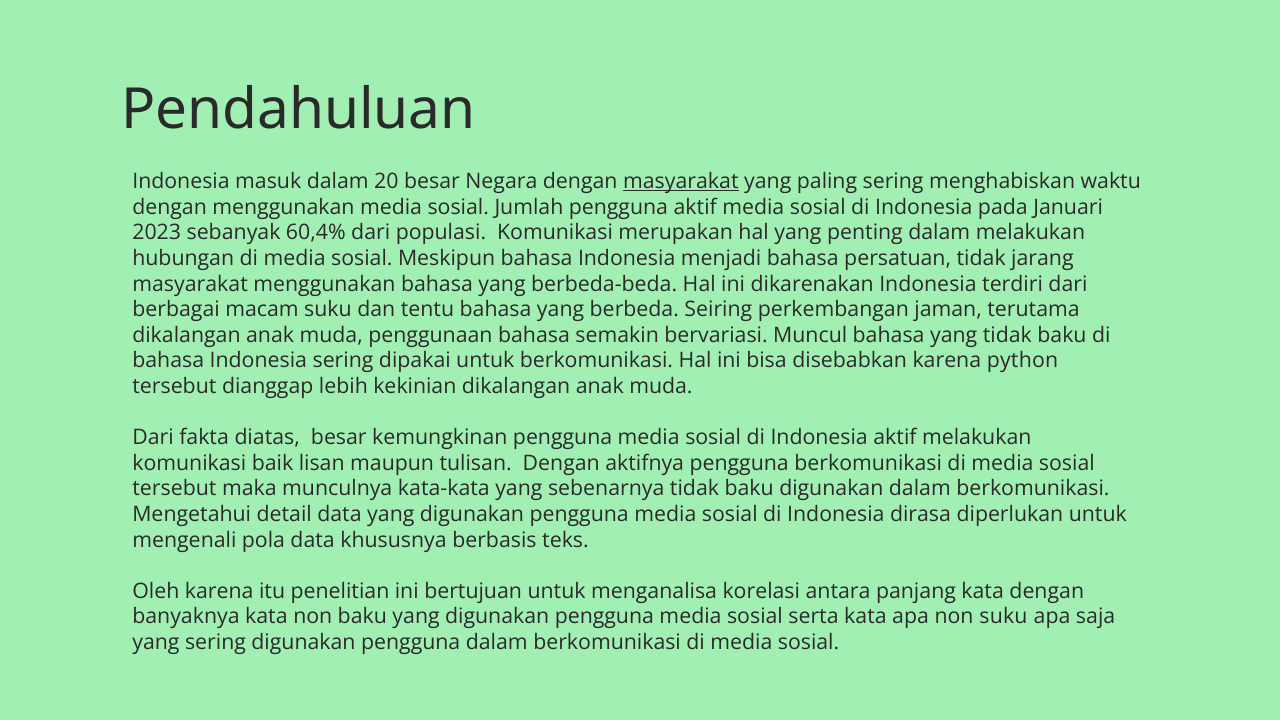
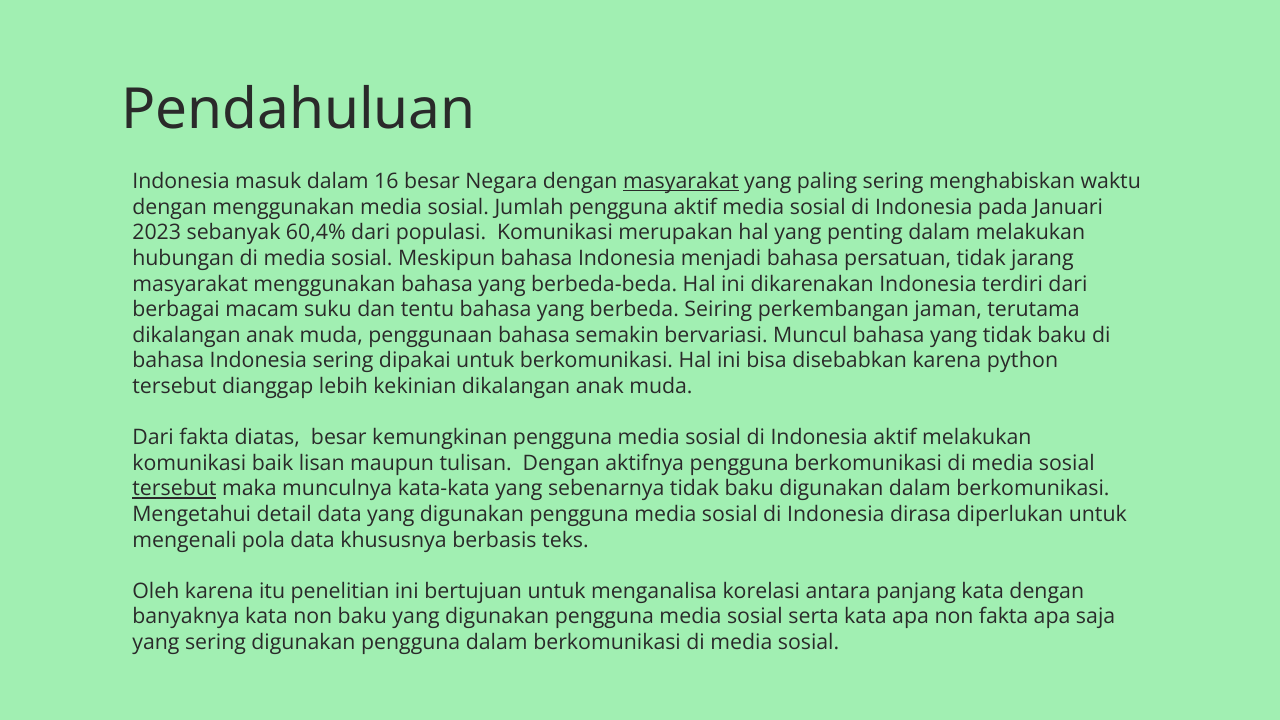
20: 20 -> 16
tersebut at (174, 489) underline: none -> present
non suku: suku -> fakta
